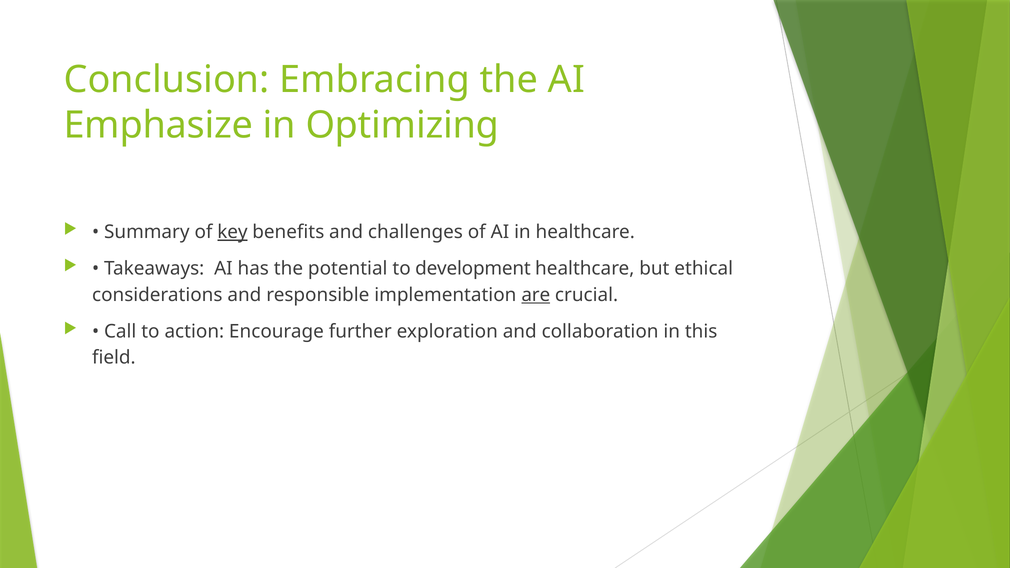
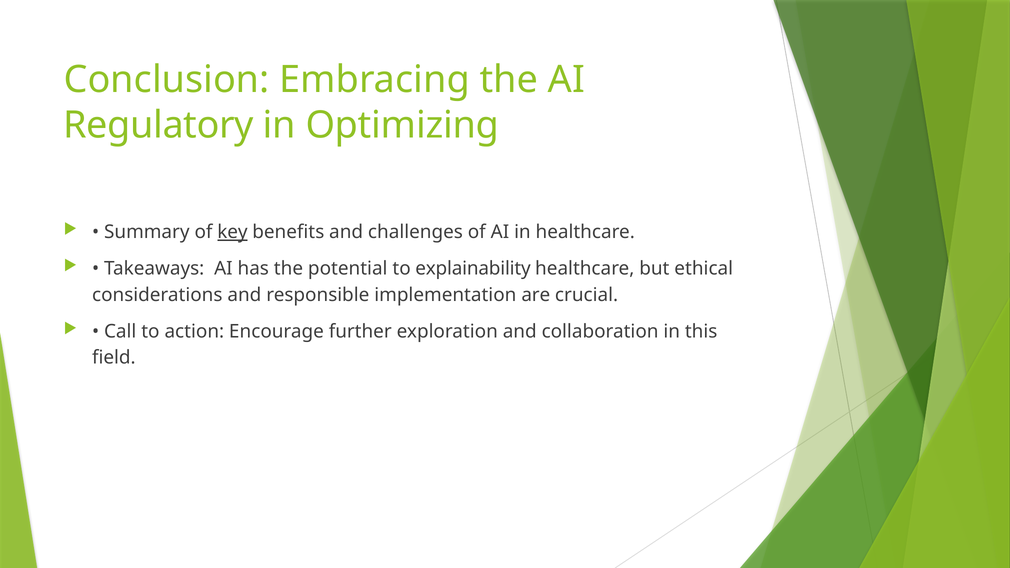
Emphasize: Emphasize -> Regulatory
development: development -> explainability
are underline: present -> none
